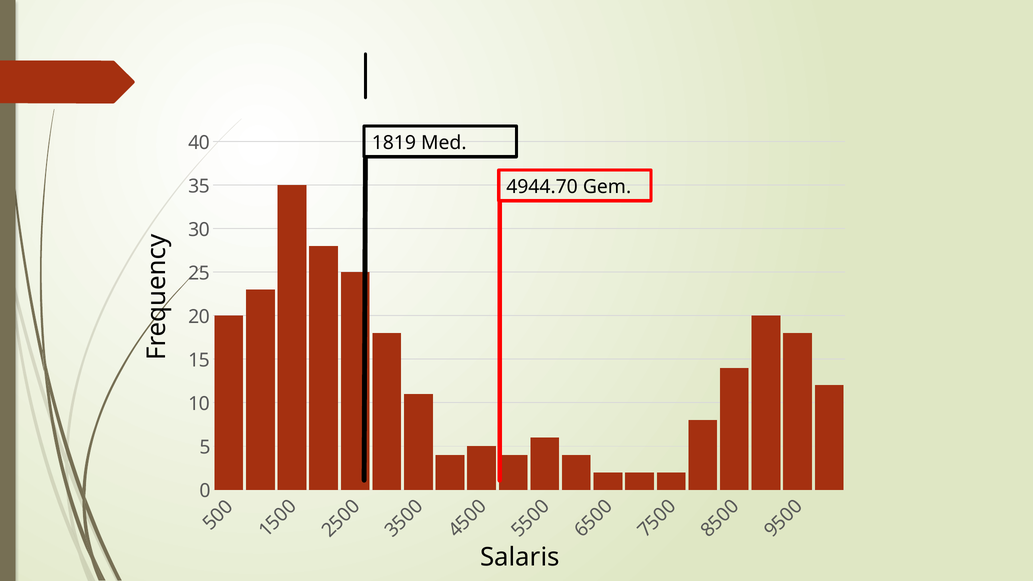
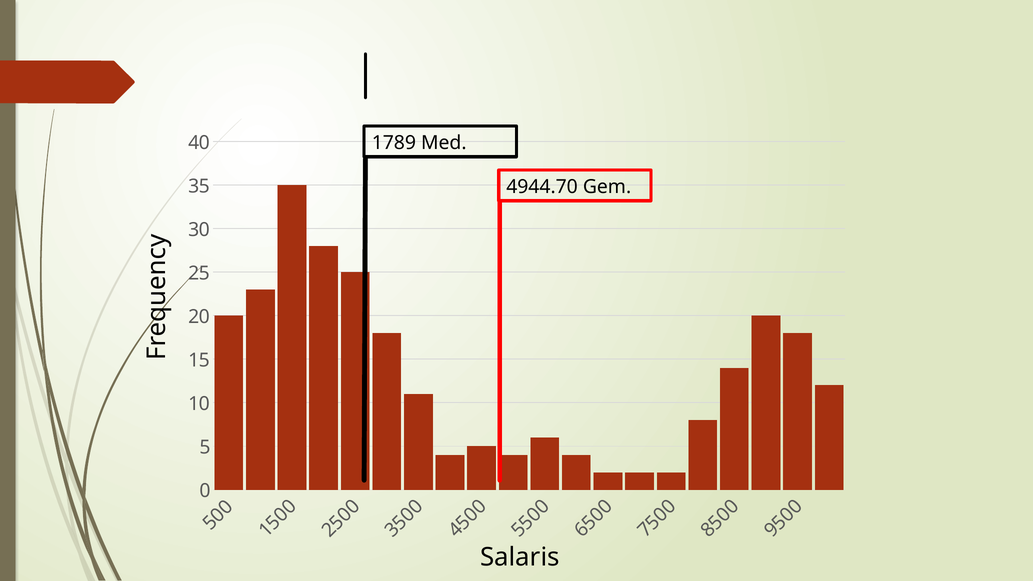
1819: 1819 -> 1789
